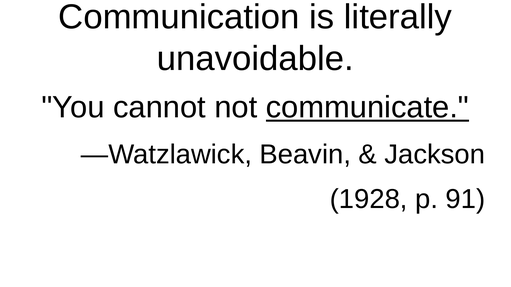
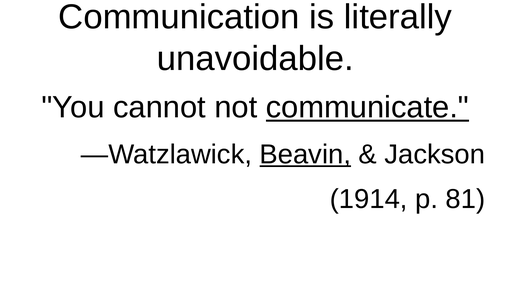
Beavin underline: none -> present
1928: 1928 -> 1914
91: 91 -> 81
